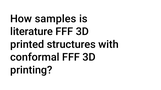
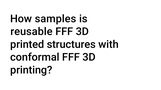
literature: literature -> reusable
